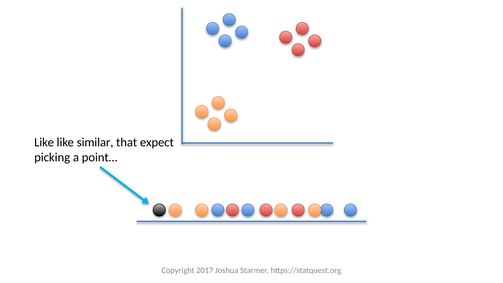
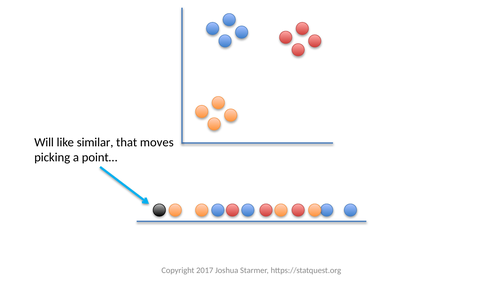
Like at (44, 142): Like -> Will
expect: expect -> moves
